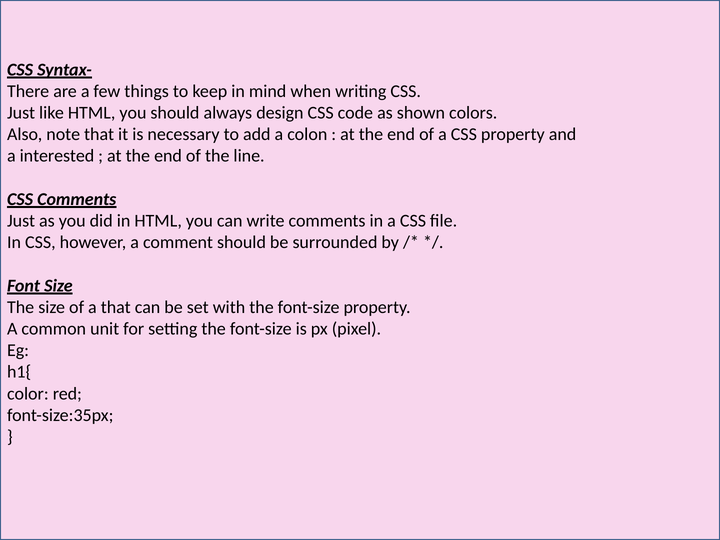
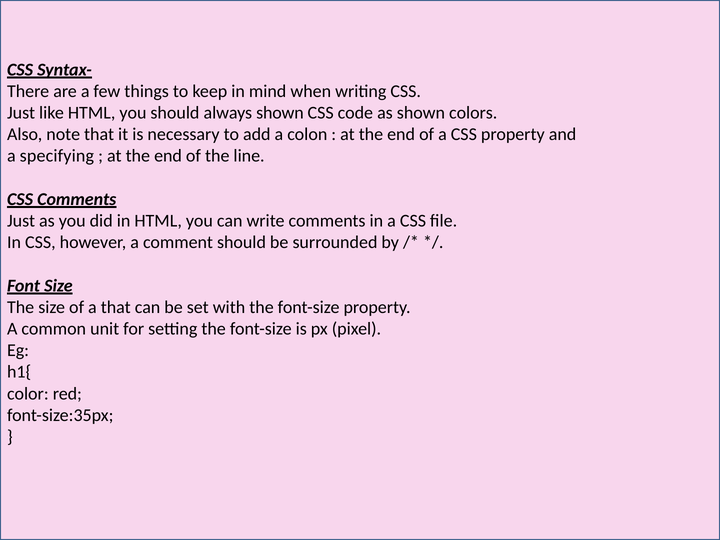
always design: design -> shown
interested: interested -> specifying
